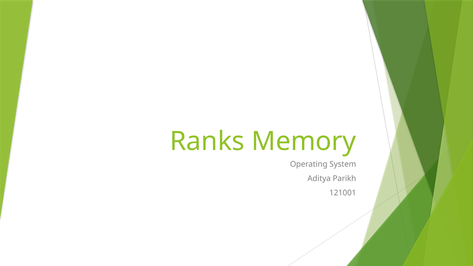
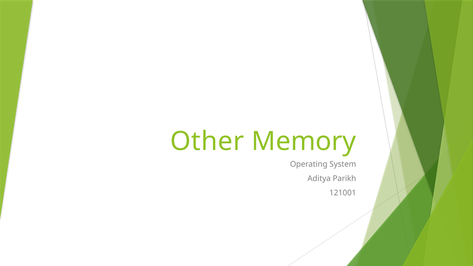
Ranks: Ranks -> Other
